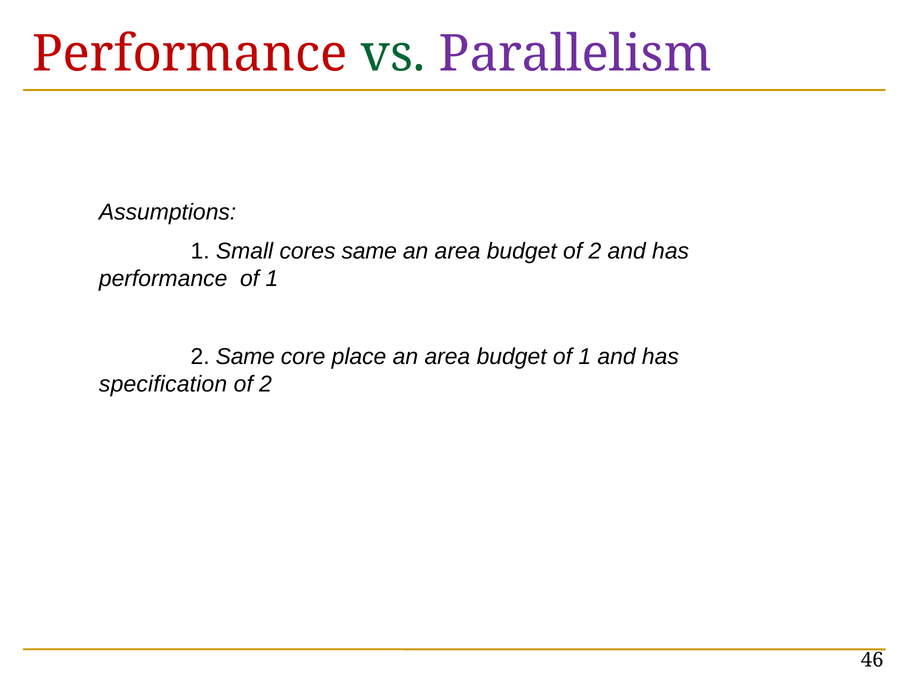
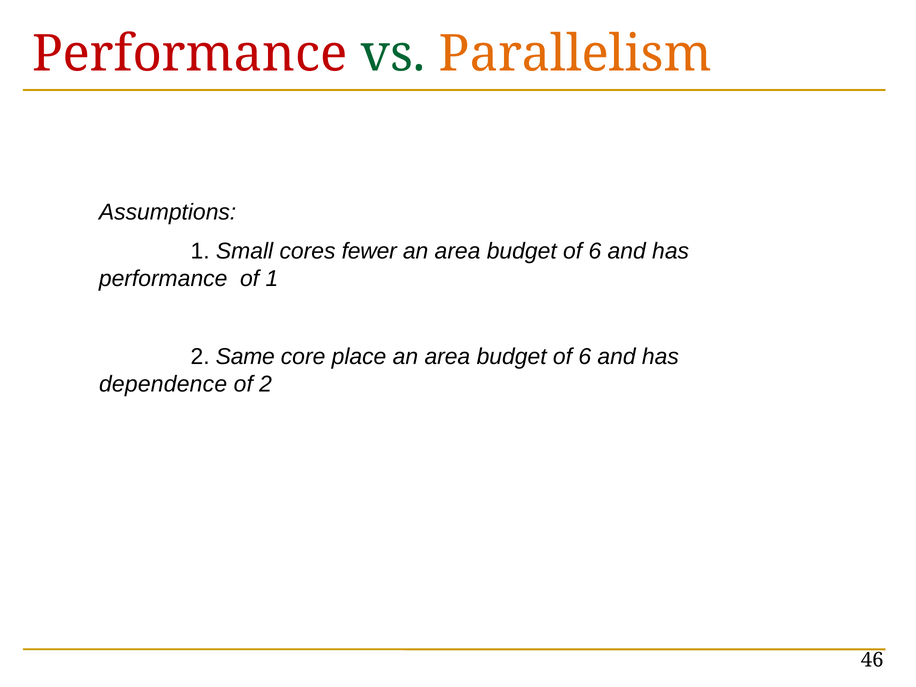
Parallelism colour: purple -> orange
cores same: same -> fewer
2 at (595, 251): 2 -> 6
1 at (585, 357): 1 -> 6
specification: specification -> dependence
